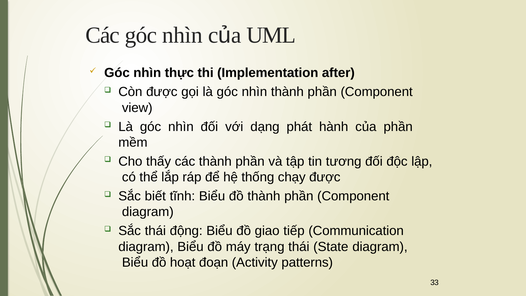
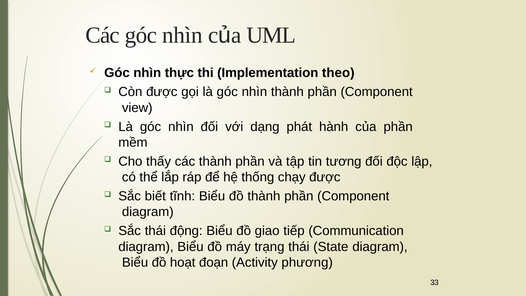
after: after -> theo
patterns: patterns -> phương
